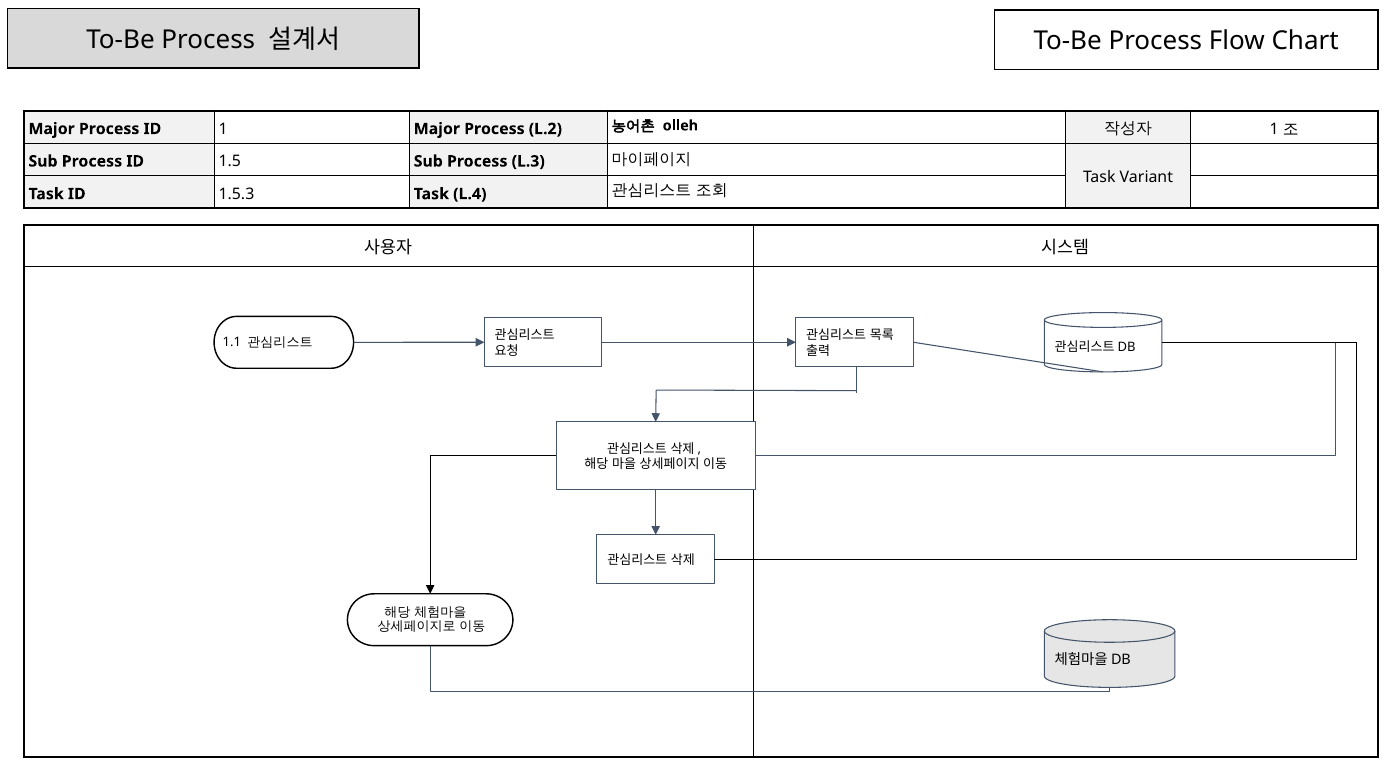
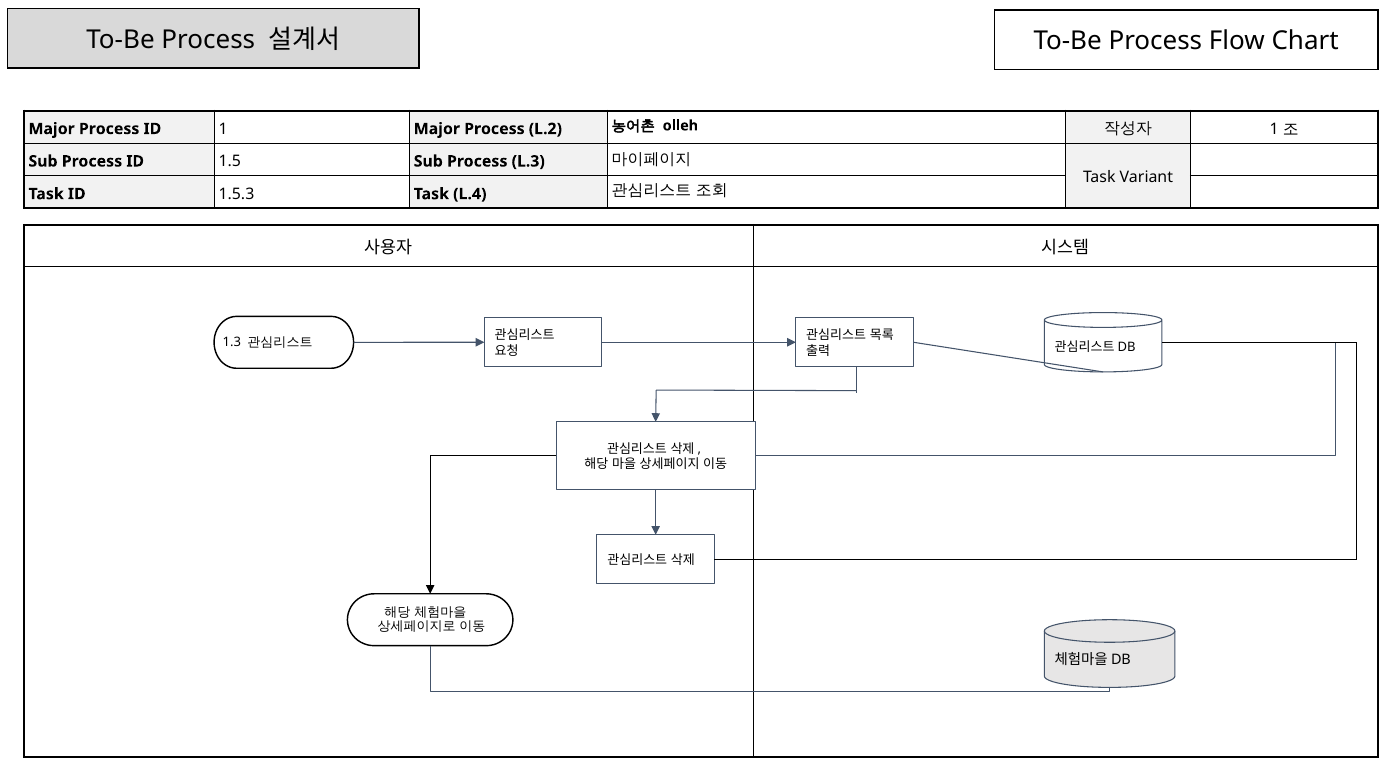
1.1: 1.1 -> 1.3
